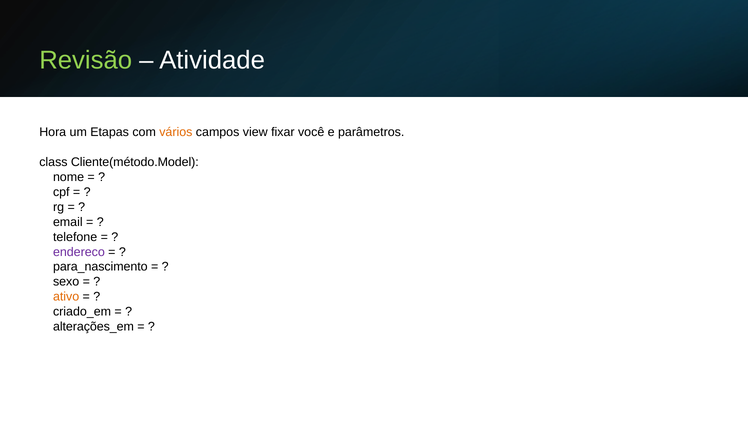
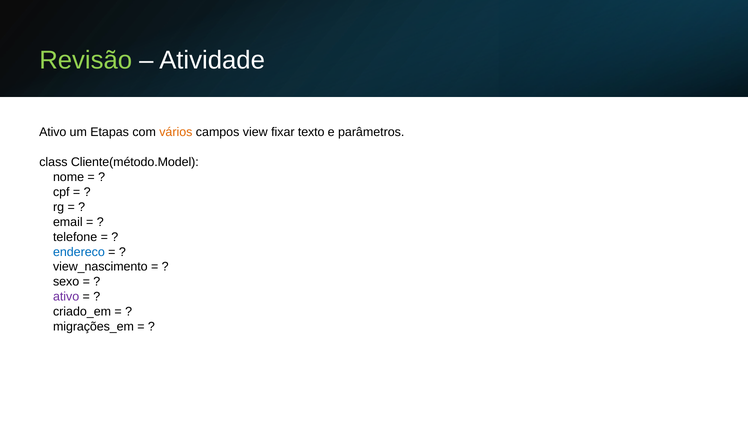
Hora at (53, 132): Hora -> Ativo
você: você -> texto
endereco colour: purple -> blue
para_nascimento: para_nascimento -> view_nascimento
ativo at (66, 297) colour: orange -> purple
alterações_em: alterações_em -> migrações_em
